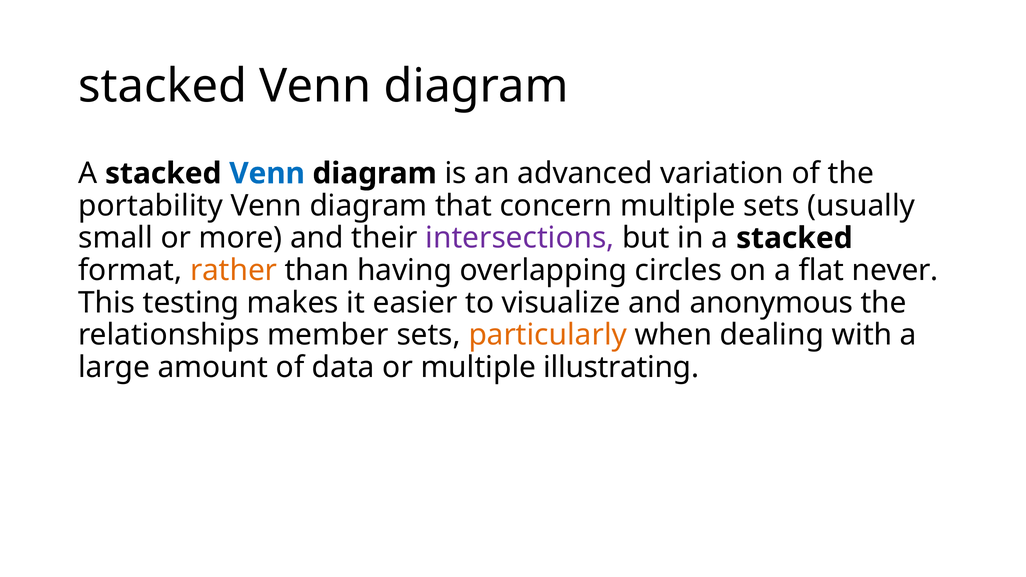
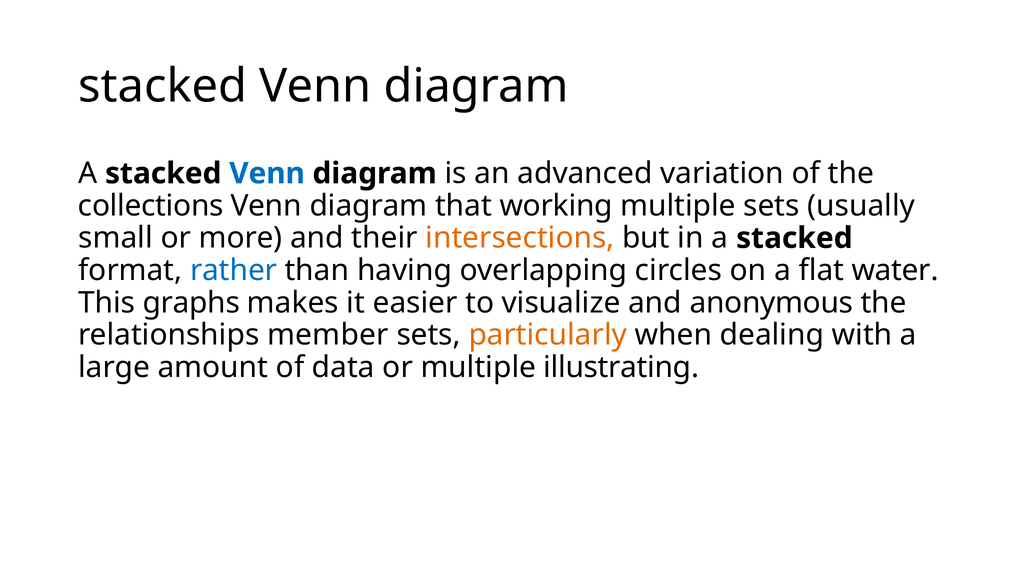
portability: portability -> collections
concern: concern -> working
intersections colour: purple -> orange
rather colour: orange -> blue
never: never -> water
testing: testing -> graphs
